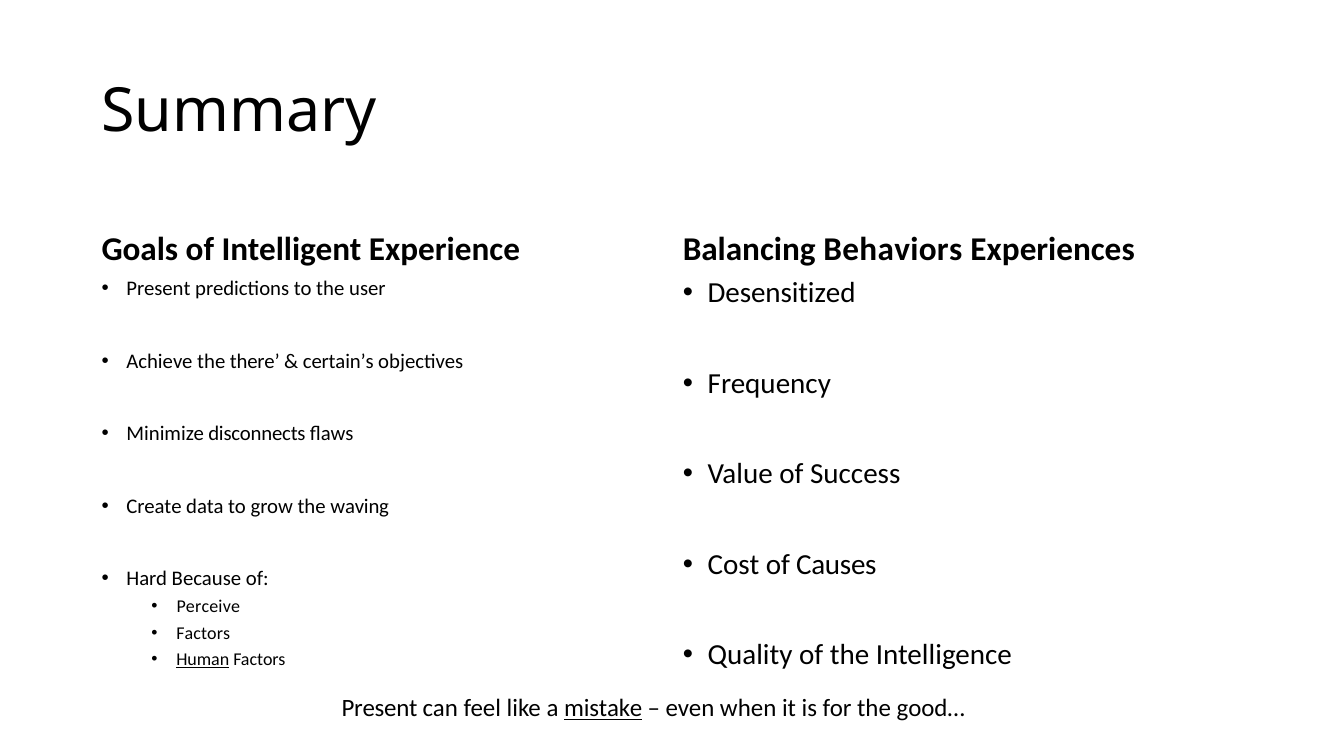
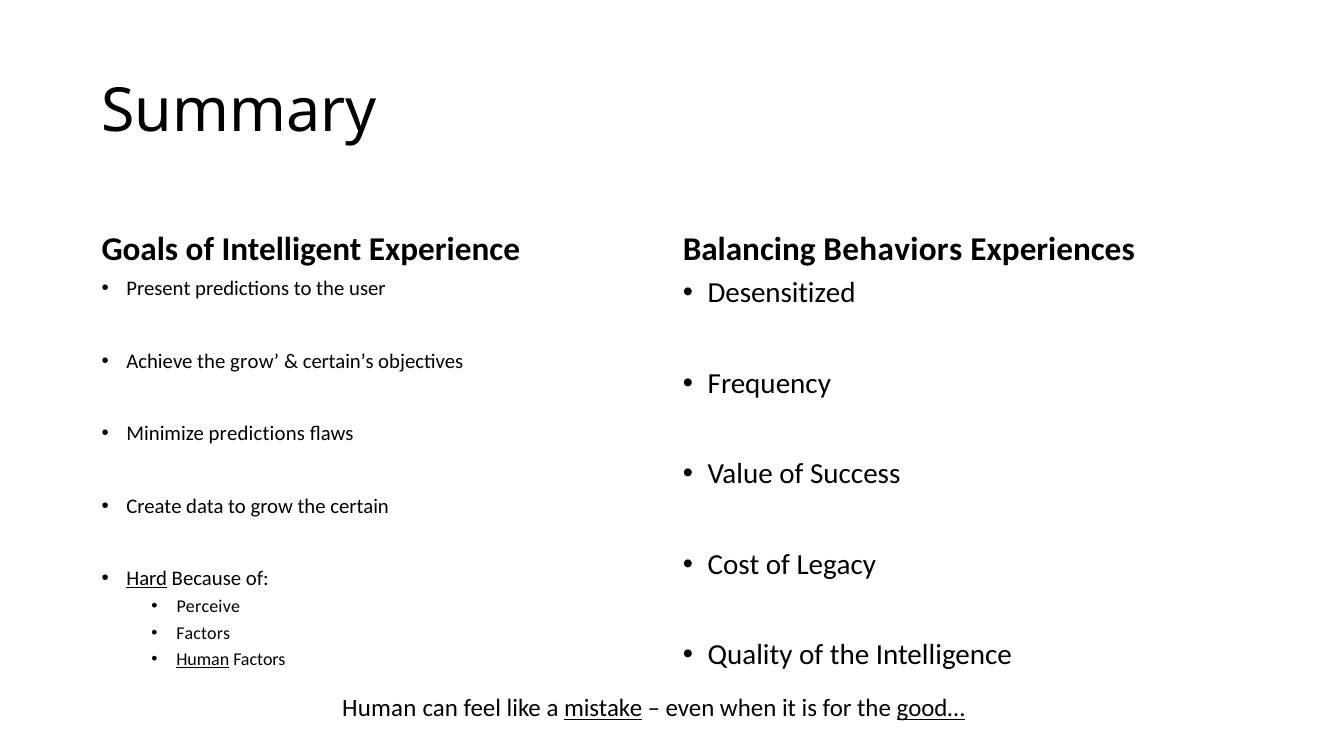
the there: there -> grow
Minimize disconnects: disconnects -> predictions
waving: waving -> certain
Causes: Causes -> Legacy
Hard underline: none -> present
Present at (380, 709): Present -> Human
good… underline: none -> present
